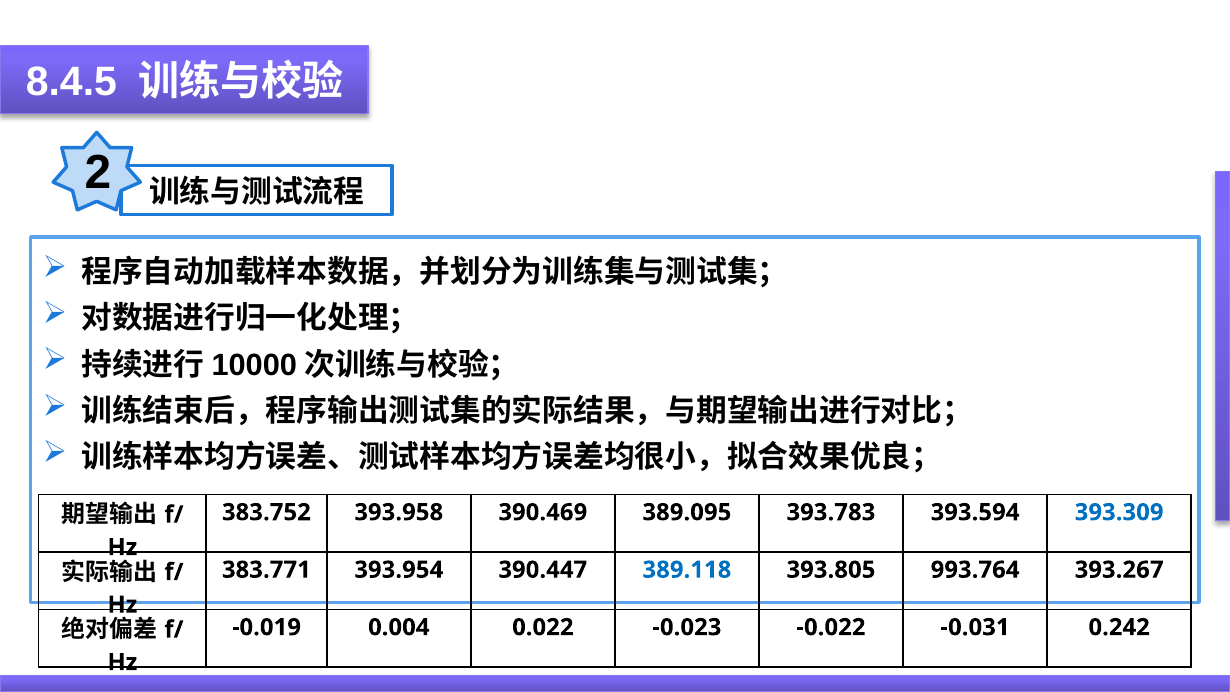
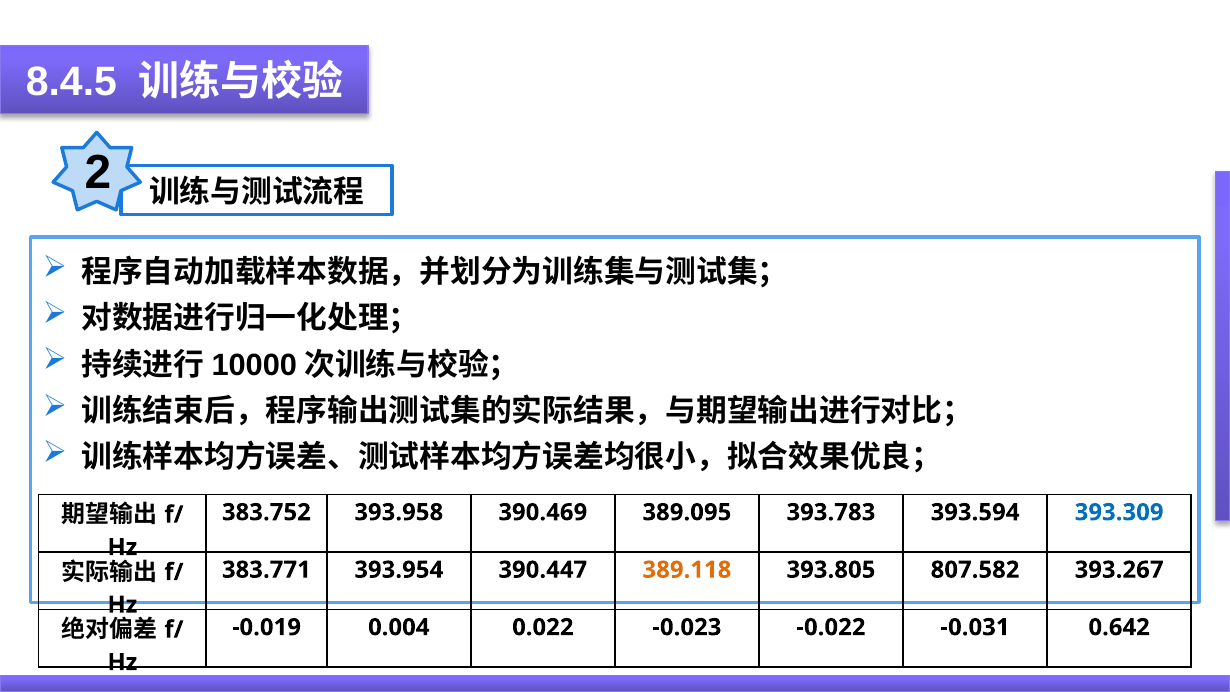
389.118 colour: blue -> orange
993.764: 993.764 -> 807.582
0.242: 0.242 -> 0.642
